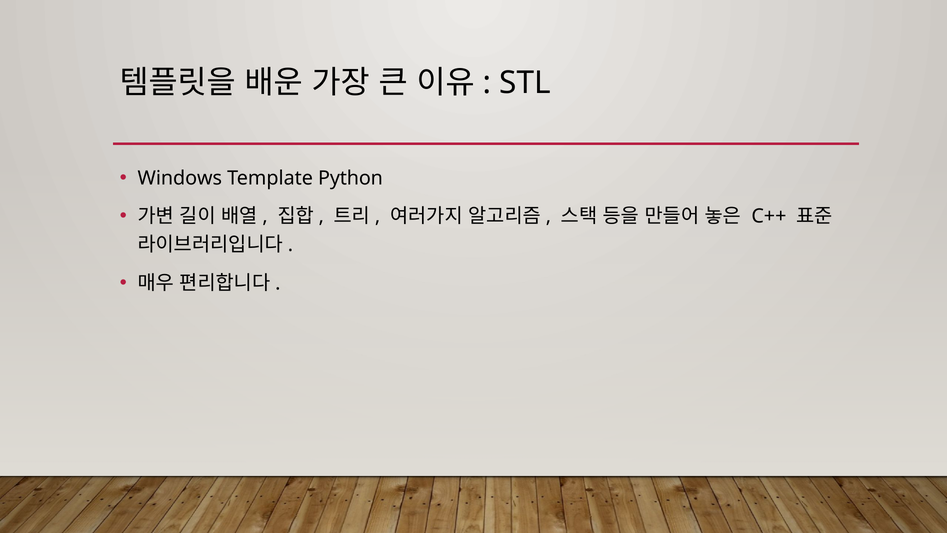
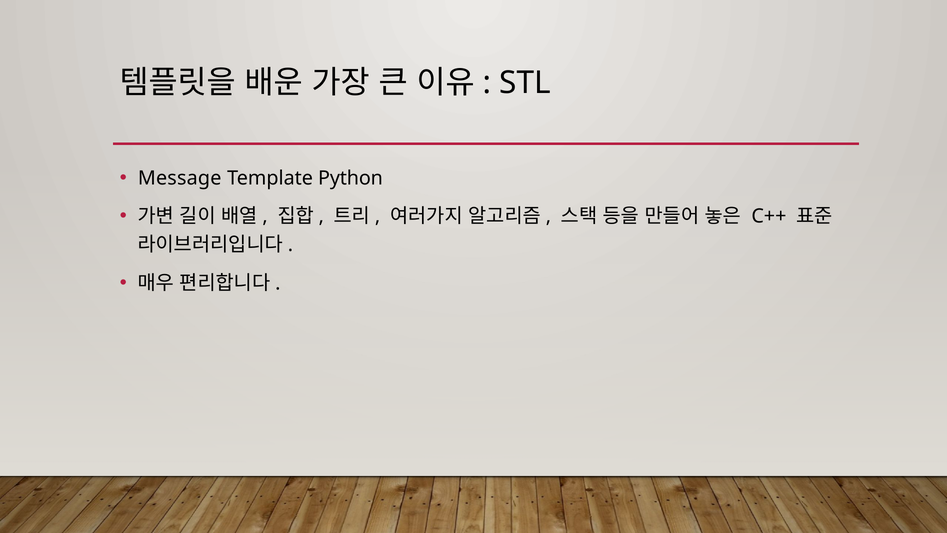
Windows: Windows -> Message
